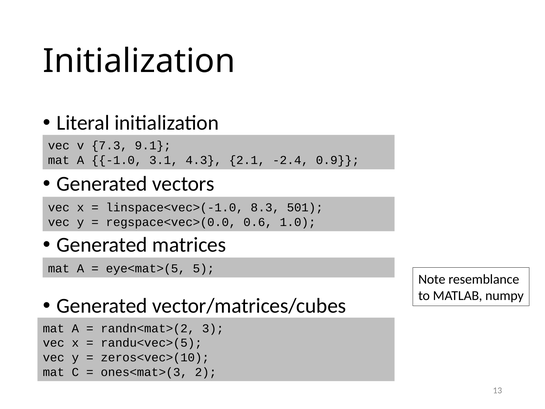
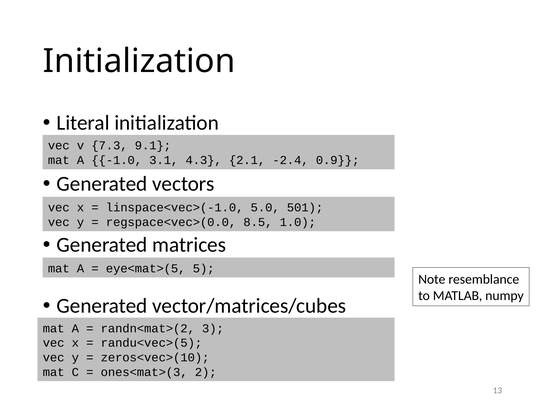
8.3: 8.3 -> 5.0
0.6: 0.6 -> 8.5
